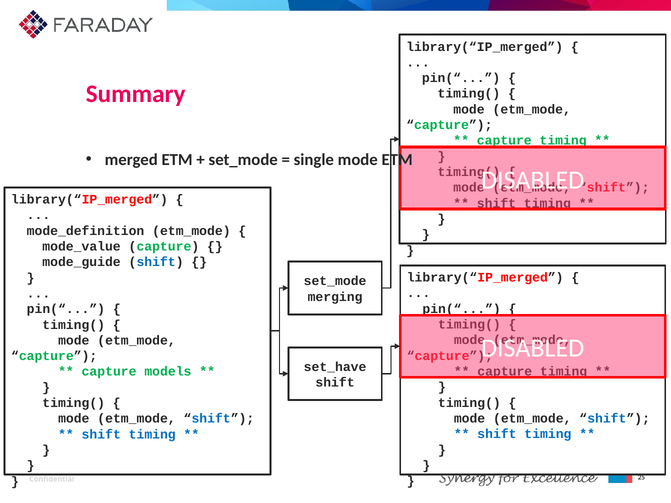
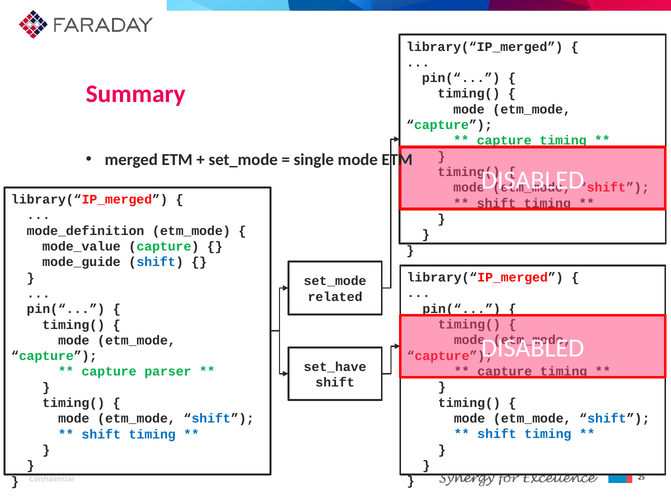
merging: merging -> related
models: models -> parser
